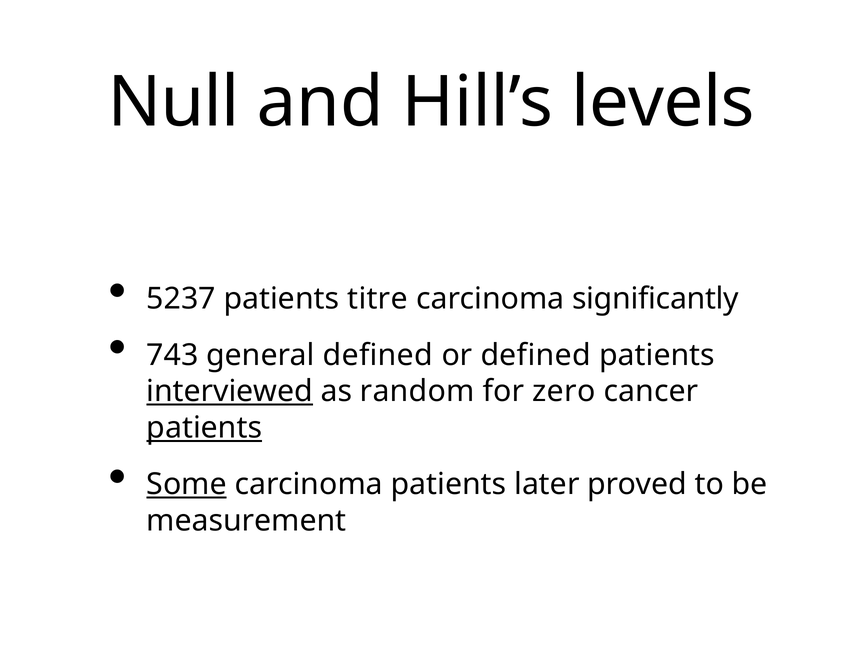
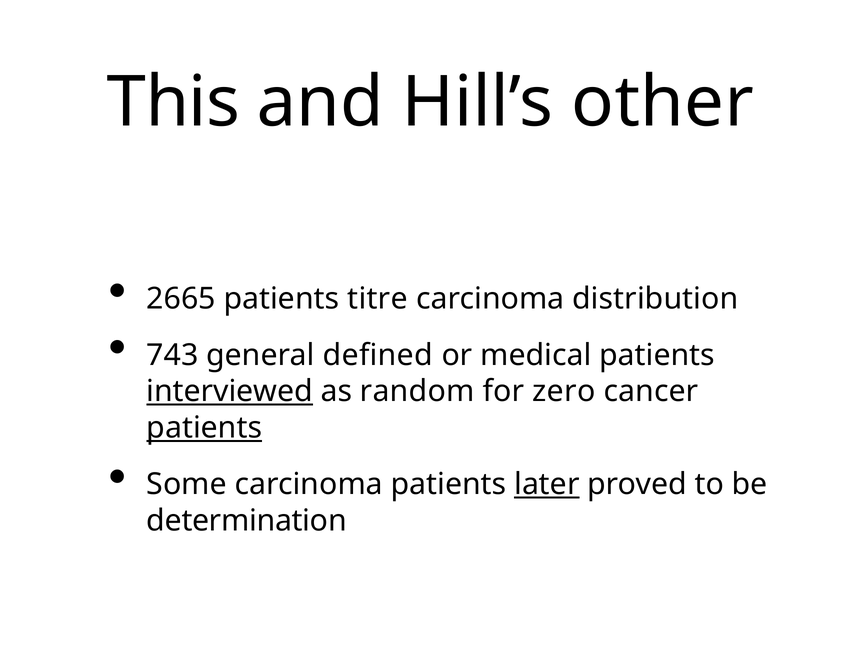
Null: Null -> This
levels: levels -> other
5237: 5237 -> 2665
significantly: significantly -> distribution
or defined: defined -> medical
Some underline: present -> none
later underline: none -> present
measurement: measurement -> determination
